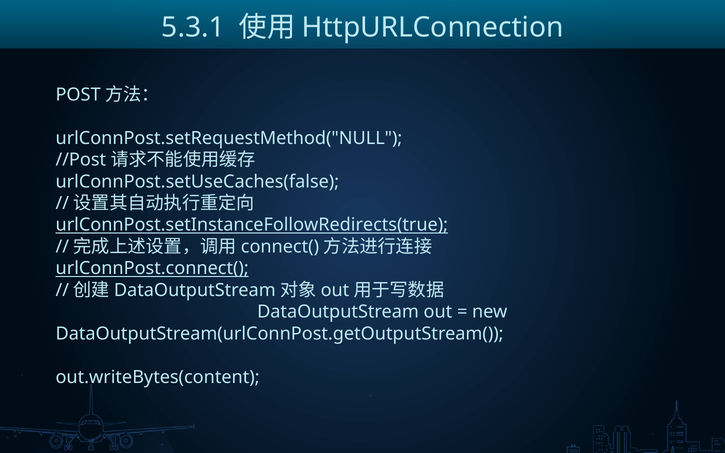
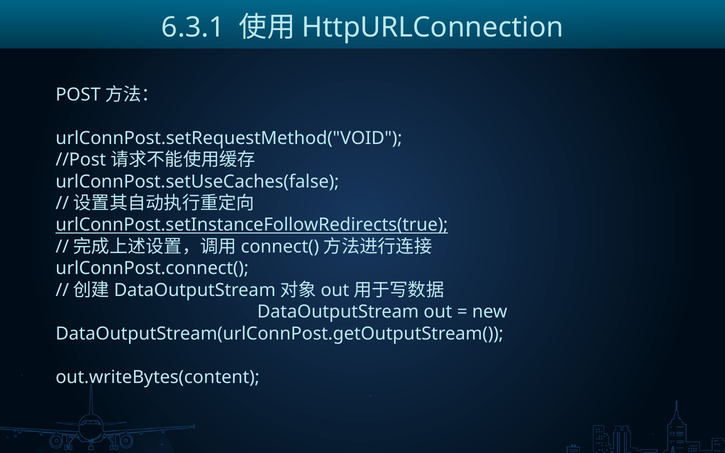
5.3.1: 5.3.1 -> 6.3.1
urlConnPost.setRequestMethod("NULL: urlConnPost.setRequestMethod("NULL -> urlConnPost.setRequestMethod("VOID
urlConnPost.connect( underline: present -> none
